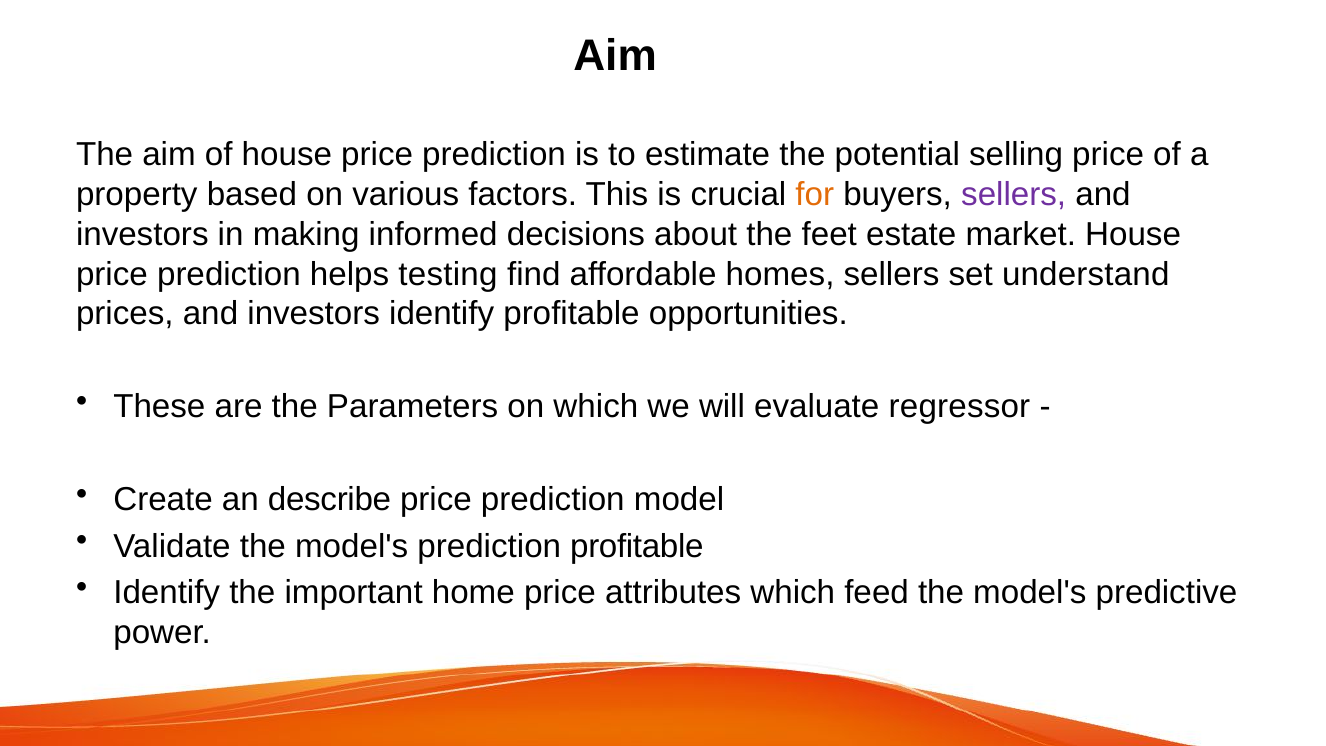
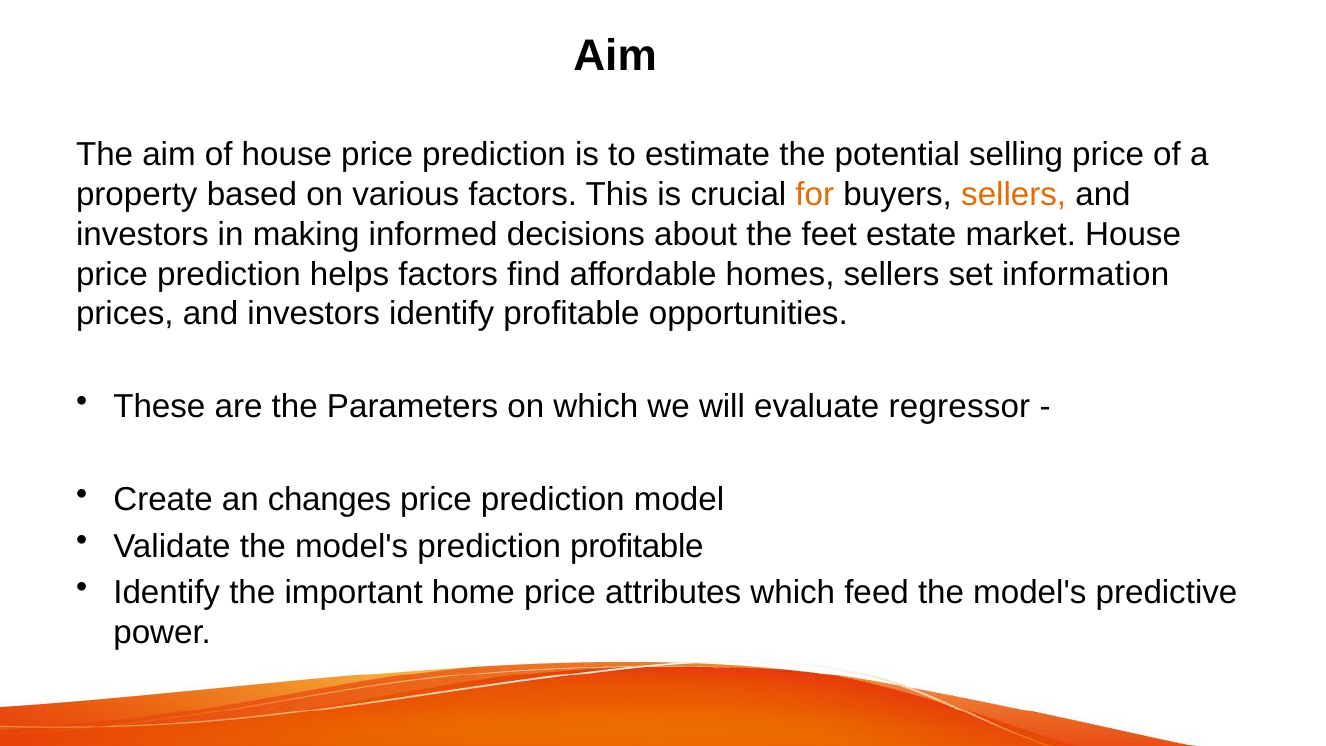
sellers at (1014, 195) colour: purple -> orange
helps testing: testing -> factors
understand: understand -> information
describe: describe -> changes
